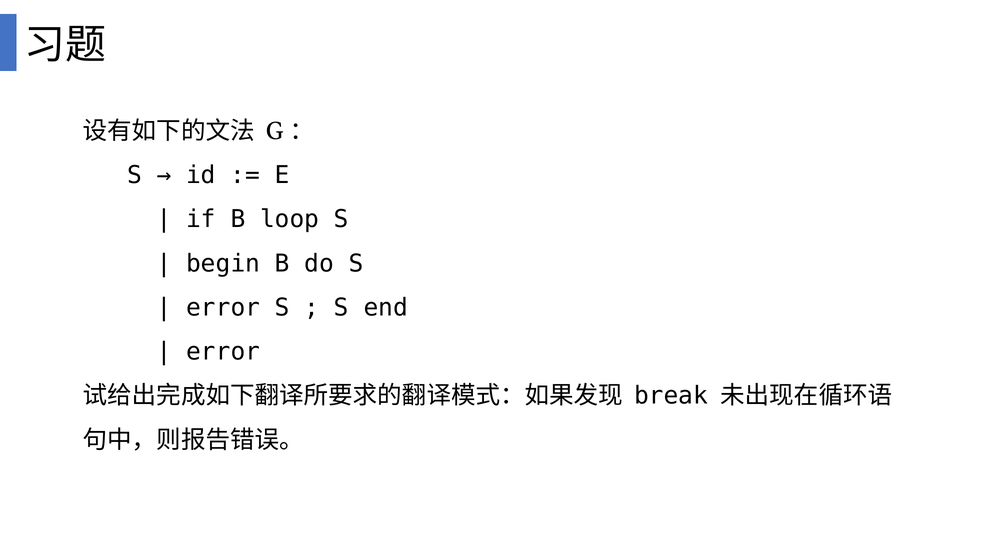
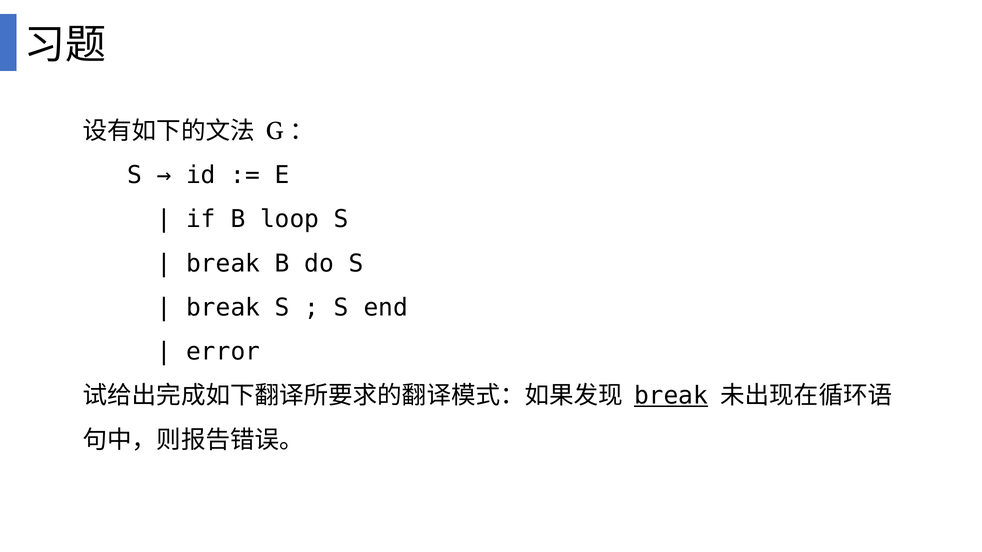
begin at (223, 264): begin -> break
error at (223, 308): error -> break
break at (671, 396) underline: none -> present
